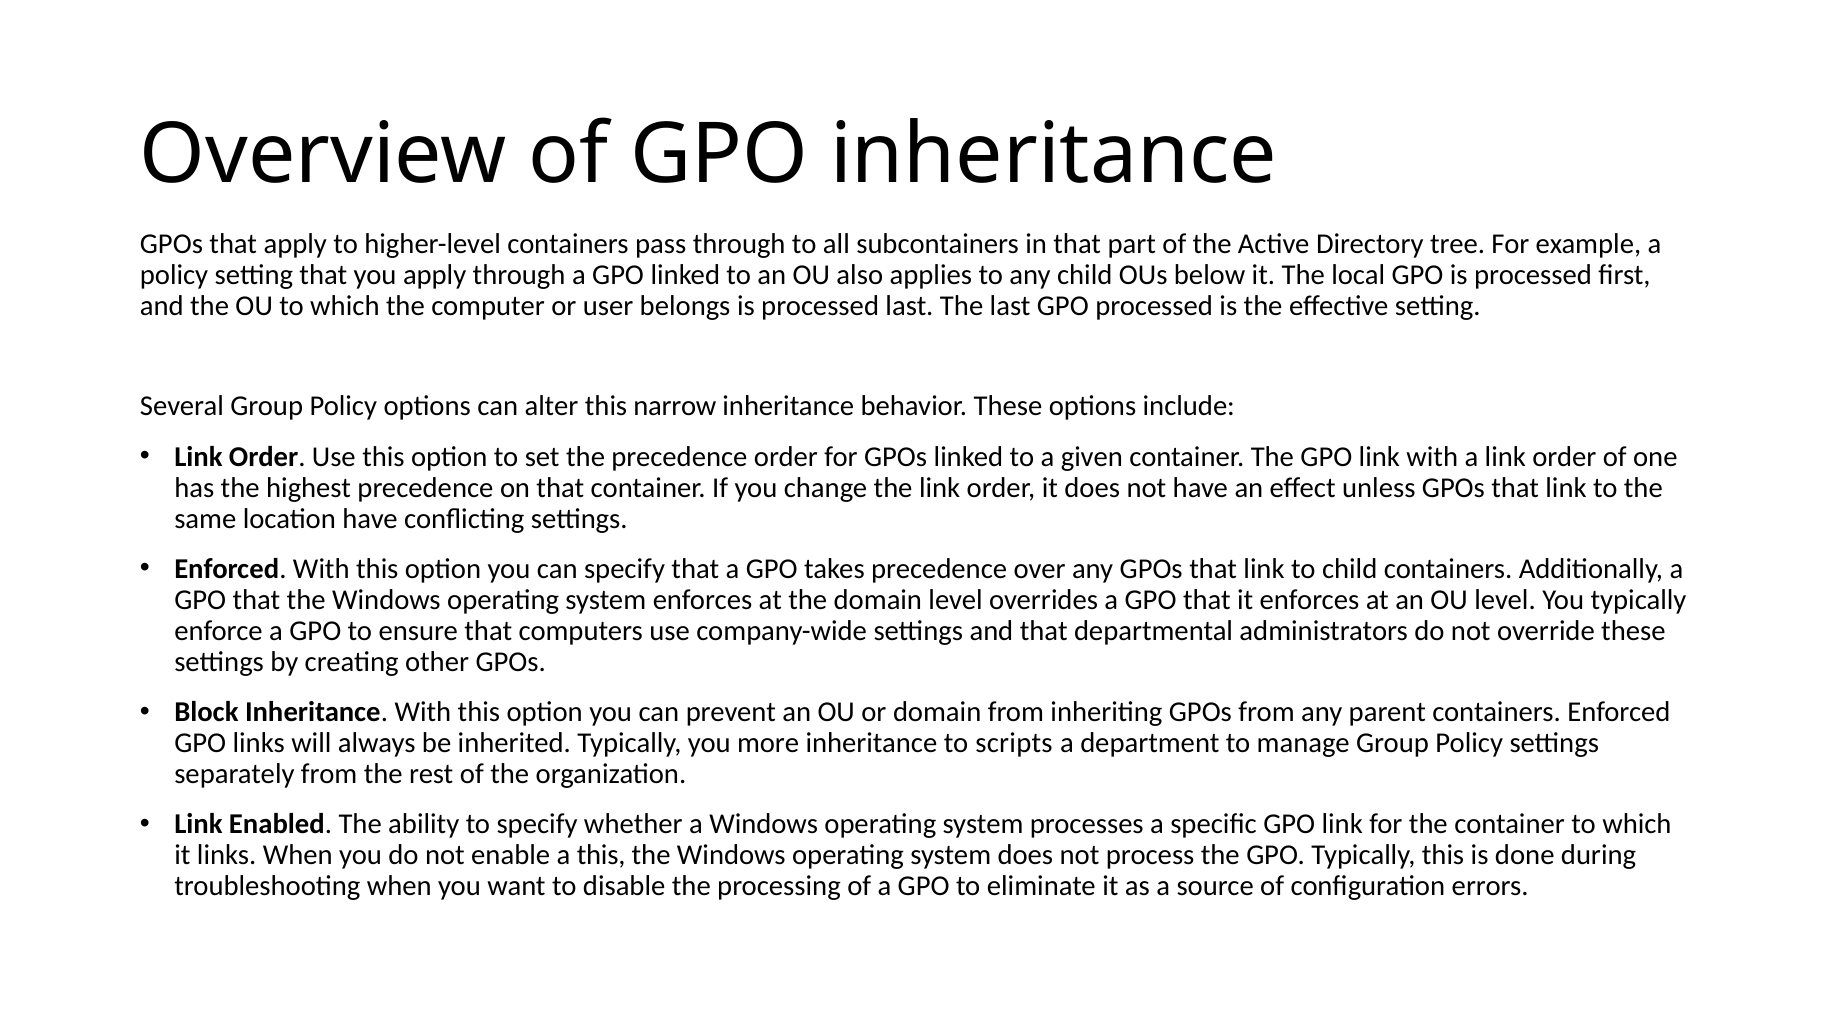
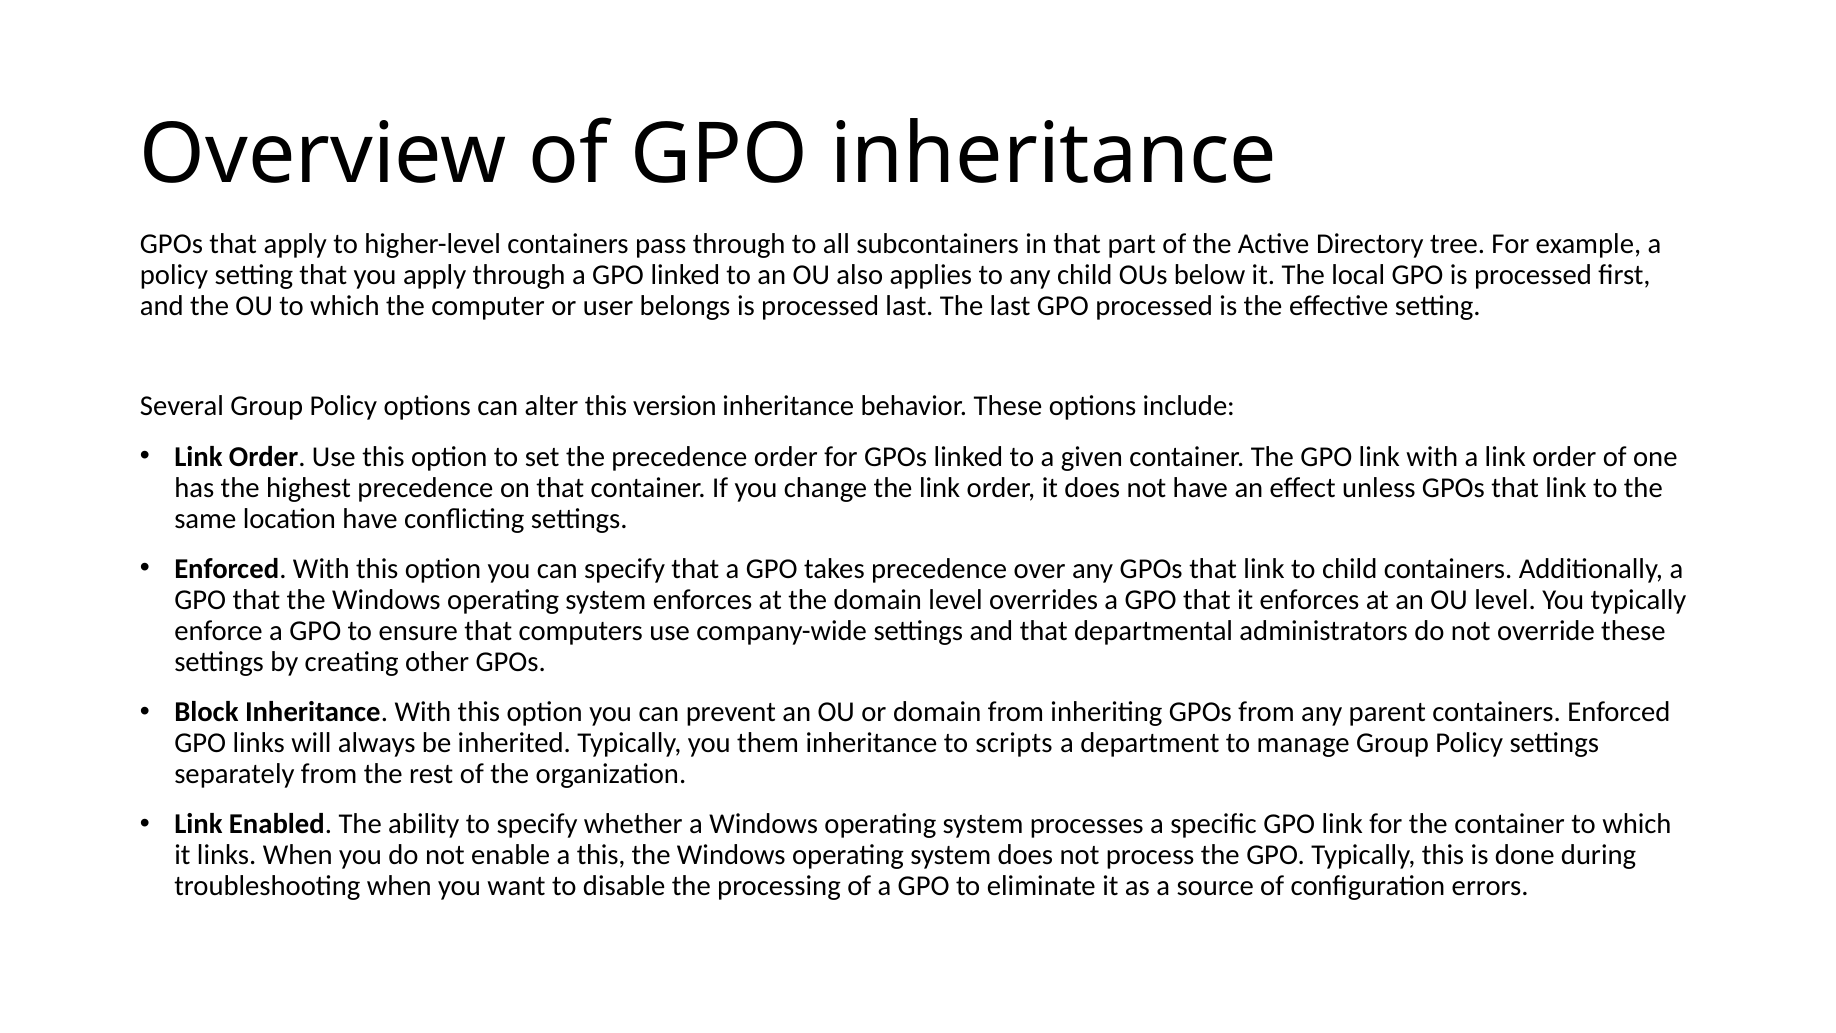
narrow: narrow -> version
more: more -> them
